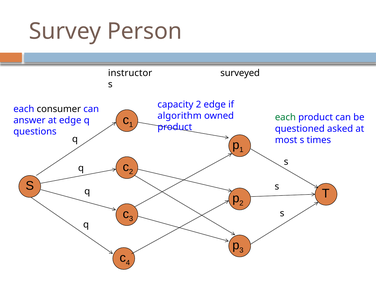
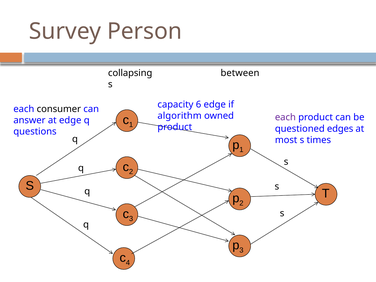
instructor: instructor -> collapsing
surveyed: surveyed -> between
capacity 2: 2 -> 6
each at (285, 117) colour: green -> purple
asked: asked -> edges
